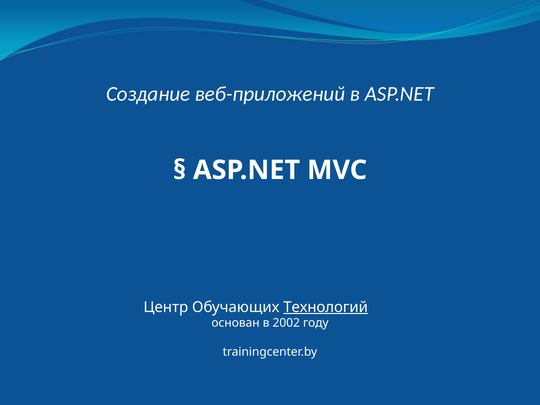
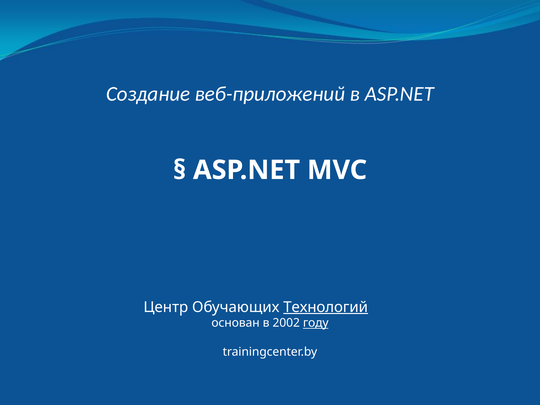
году underline: none -> present
